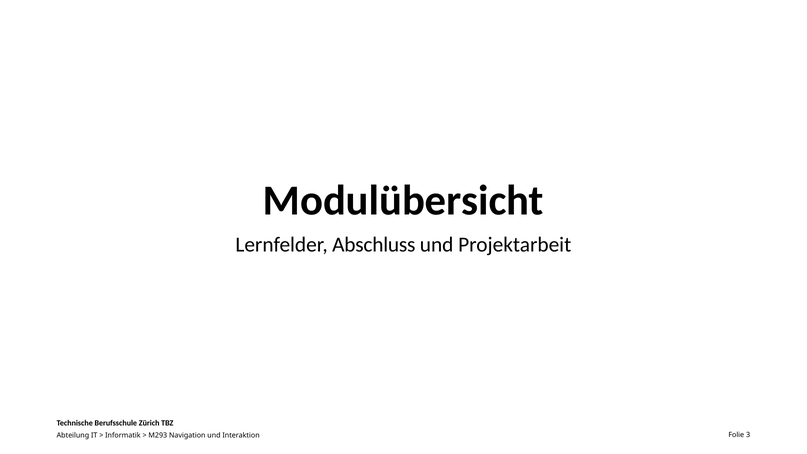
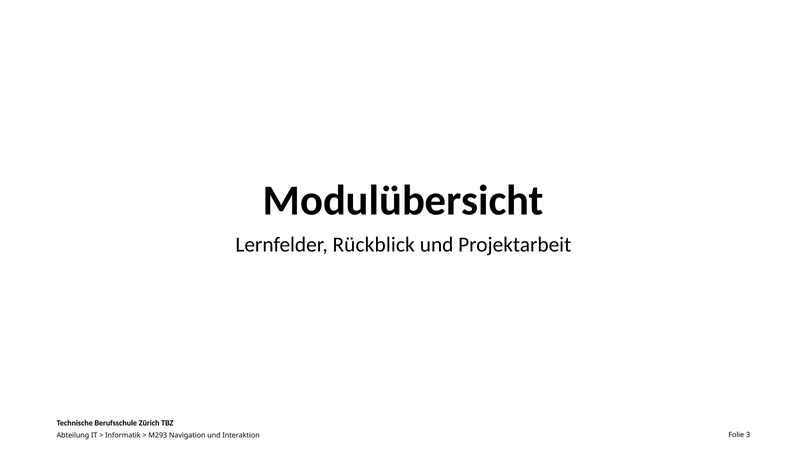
Abschluss: Abschluss -> Rückblick
